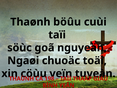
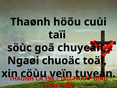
böûu: böûu -> höõu
nguyeän: nguyeän -> chuyeân
